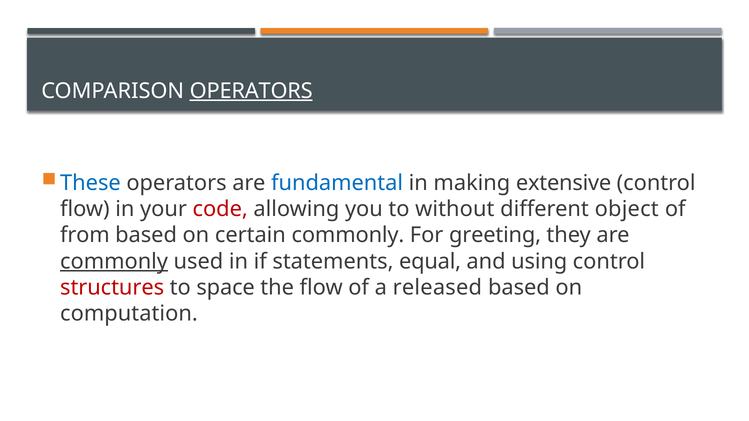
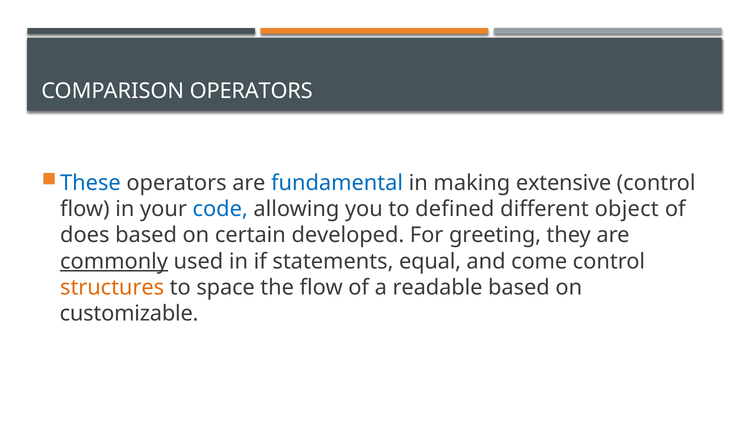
OPERATORS at (251, 91) underline: present -> none
code colour: red -> blue
without: without -> defined
from: from -> does
certain commonly: commonly -> developed
using: using -> come
structures colour: red -> orange
released: released -> readable
computation: computation -> customizable
